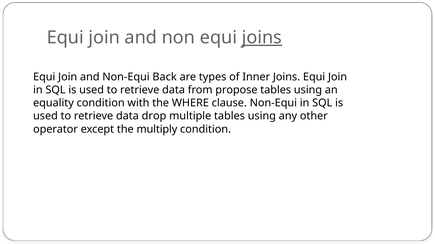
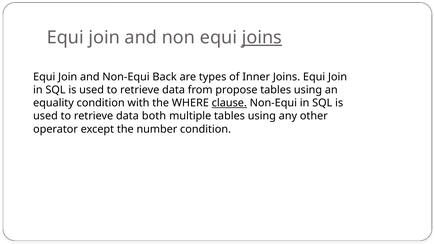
clause underline: none -> present
drop: drop -> both
multiply: multiply -> number
